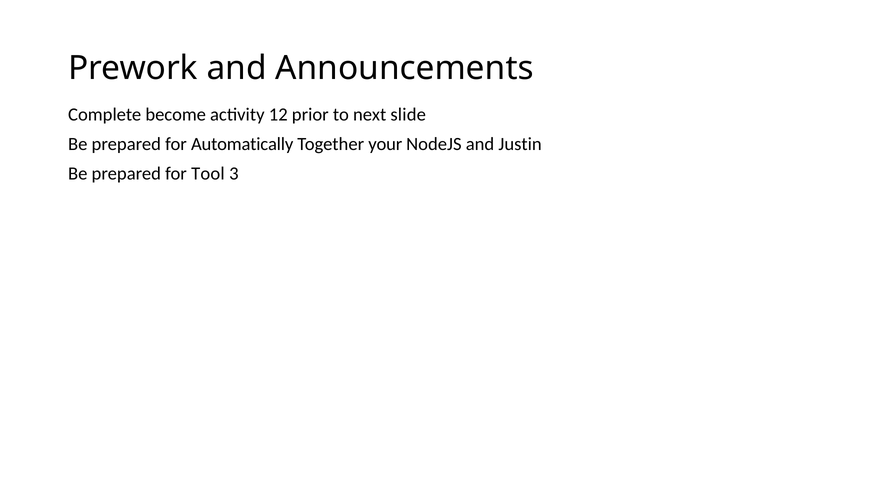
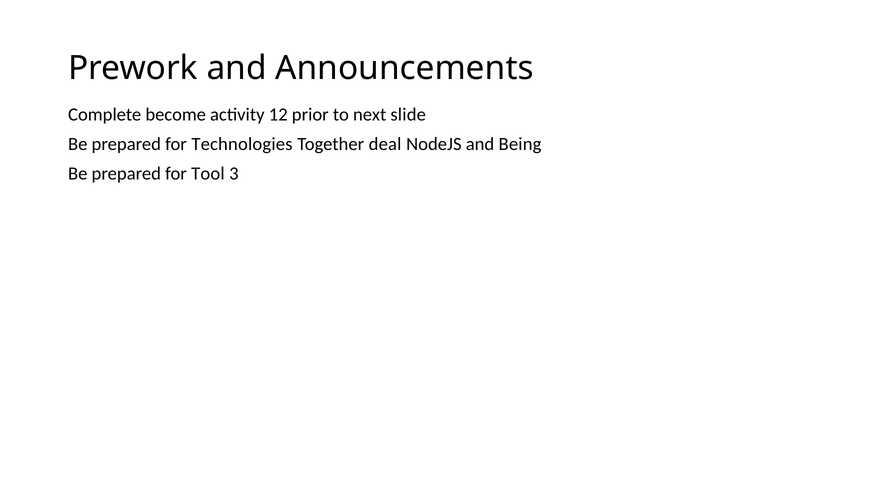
Automatically: Automatically -> Technologies
your: your -> deal
Justin: Justin -> Being
